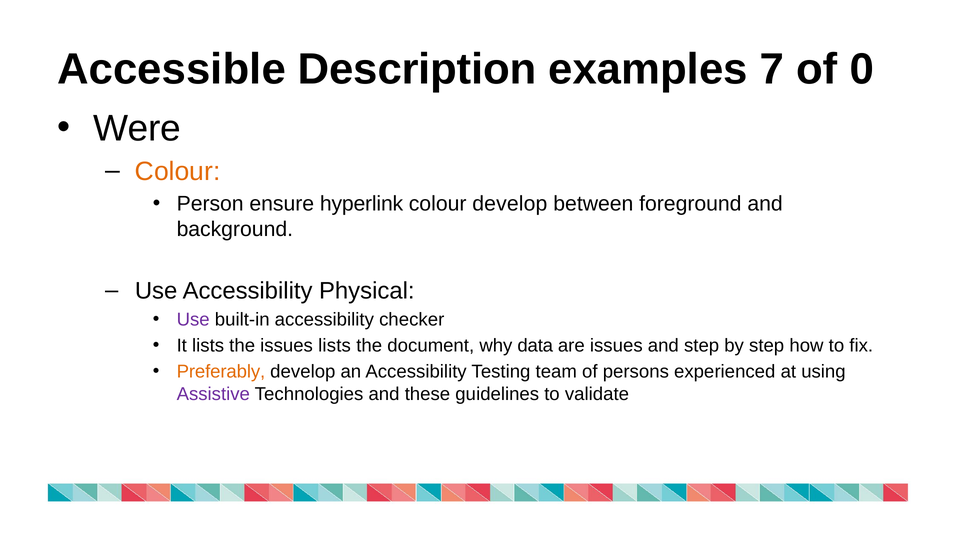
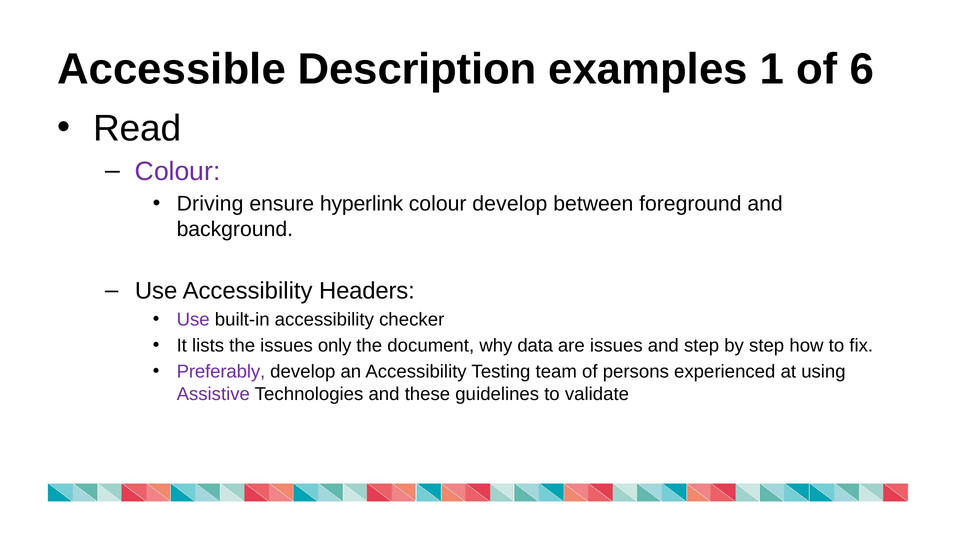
7: 7 -> 1
0: 0 -> 6
Were: Were -> Read
Colour at (178, 171) colour: orange -> purple
Person: Person -> Driving
Physical: Physical -> Headers
issues lists: lists -> only
Preferably colour: orange -> purple
